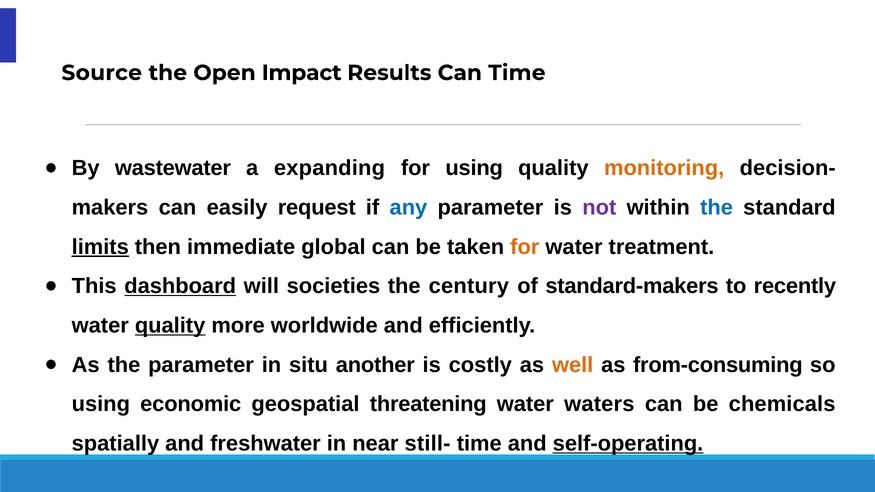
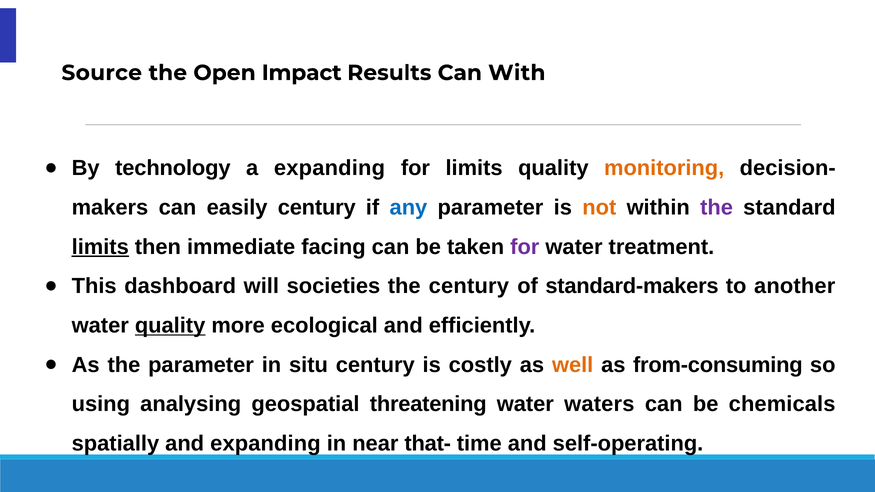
Can Time: Time -> With
wastewater: wastewater -> technology
for using: using -> limits
easily request: request -> century
not colour: purple -> orange
the at (717, 208) colour: blue -> purple
global: global -> facing
for at (525, 247) colour: orange -> purple
dashboard underline: present -> none
recently: recently -> another
worldwide: worldwide -> ecological
situ another: another -> century
economic: economic -> analysing
and freshwater: freshwater -> expanding
still-: still- -> that-
self-operating underline: present -> none
